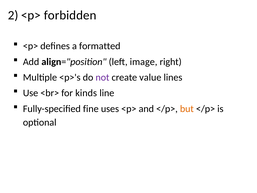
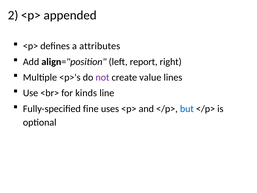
forbidden: forbidden -> appended
formatted: formatted -> attributes
image: image -> report
but colour: orange -> blue
